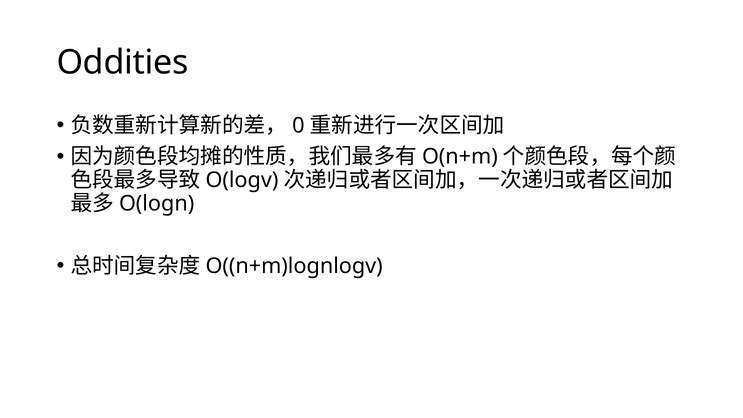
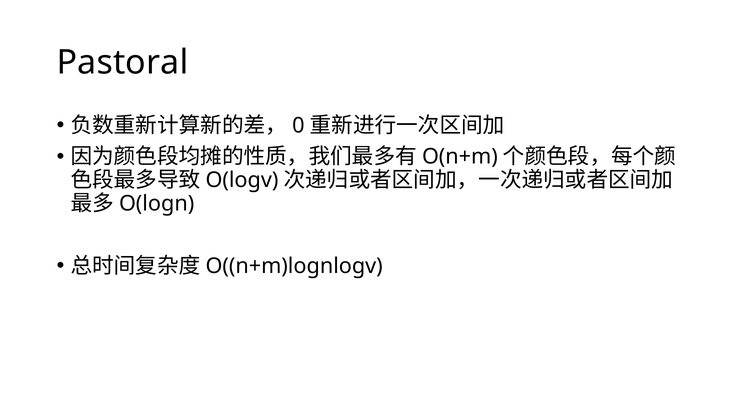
Oddities: Oddities -> Pastoral
